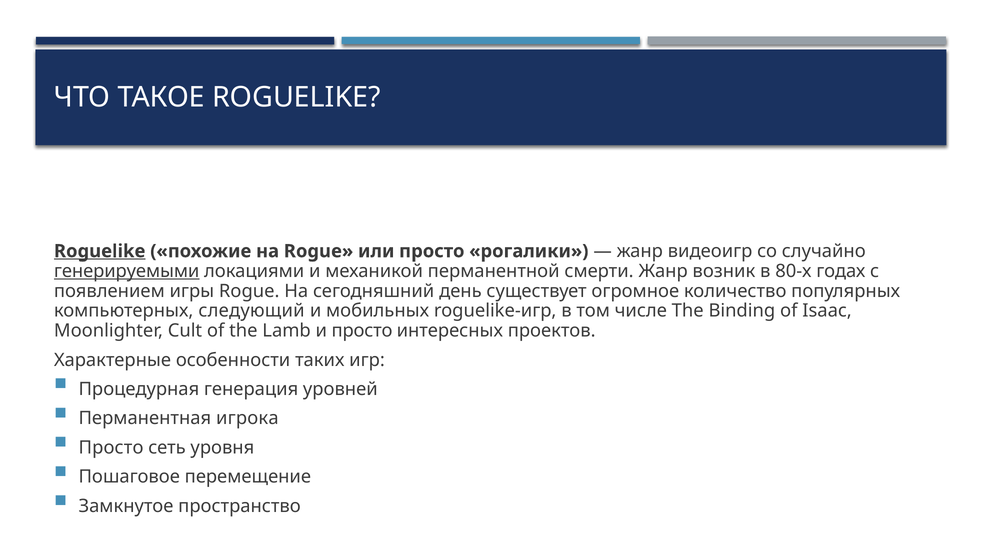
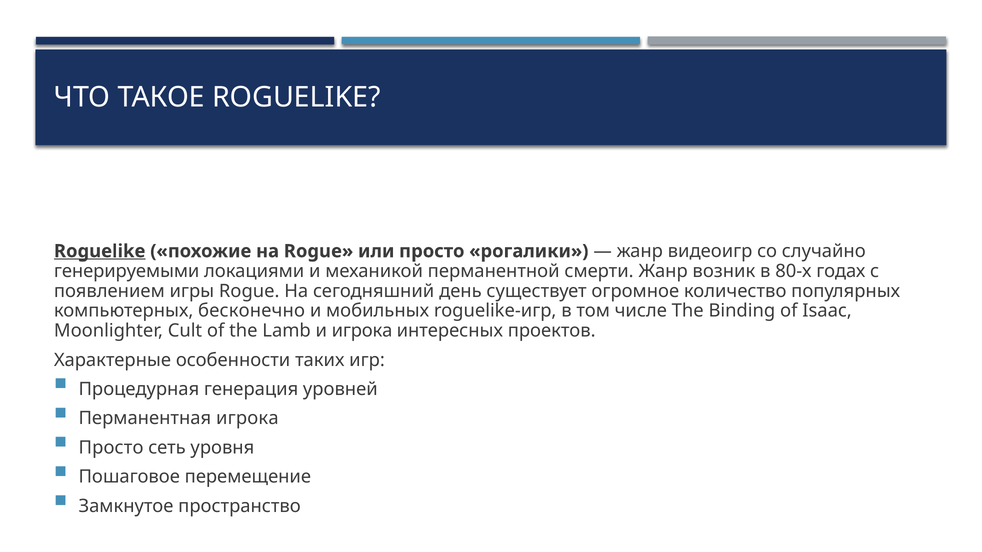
генерируемыми underline: present -> none
следующий: следующий -> бесконечно
и просто: просто -> игрока
